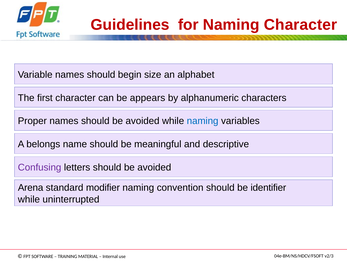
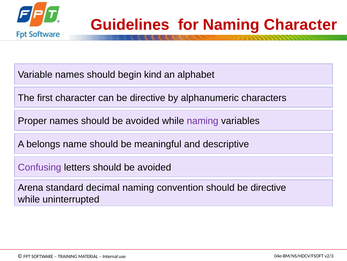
size: size -> kind
can be appears: appears -> directive
naming at (203, 121) colour: blue -> purple
modifier: modifier -> decimal
should be identifier: identifier -> directive
